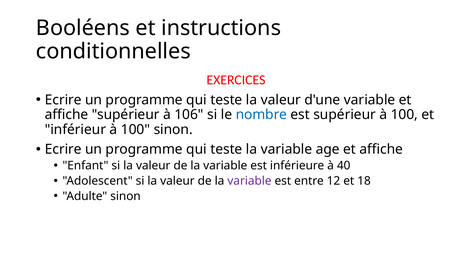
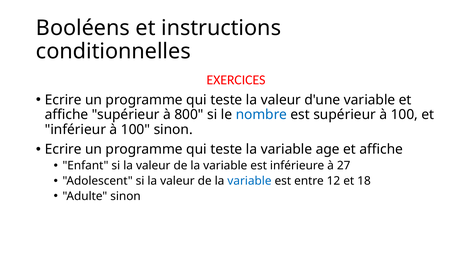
106: 106 -> 800
40: 40 -> 27
variable at (249, 181) colour: purple -> blue
